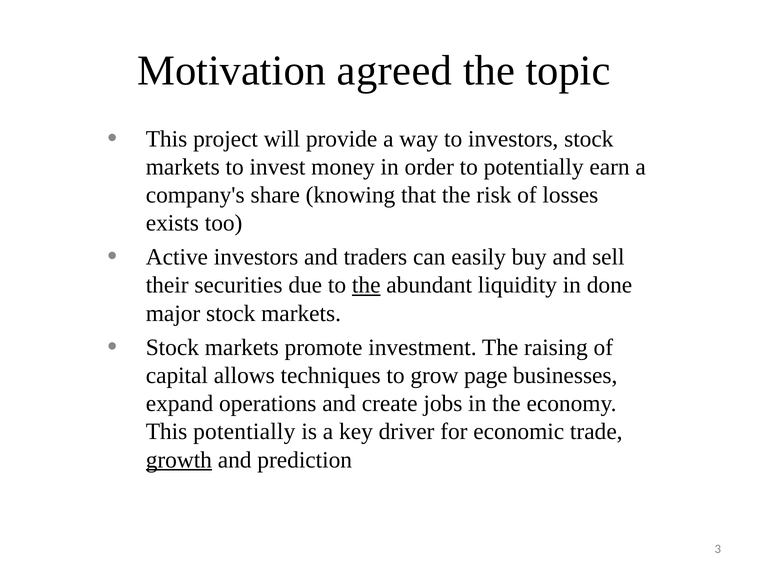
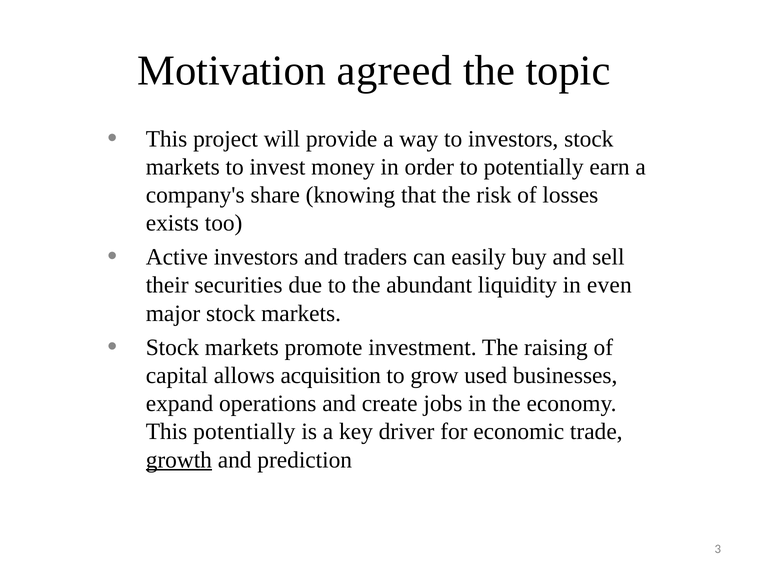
the at (366, 285) underline: present -> none
done: done -> even
techniques: techniques -> acquisition
page: page -> used
